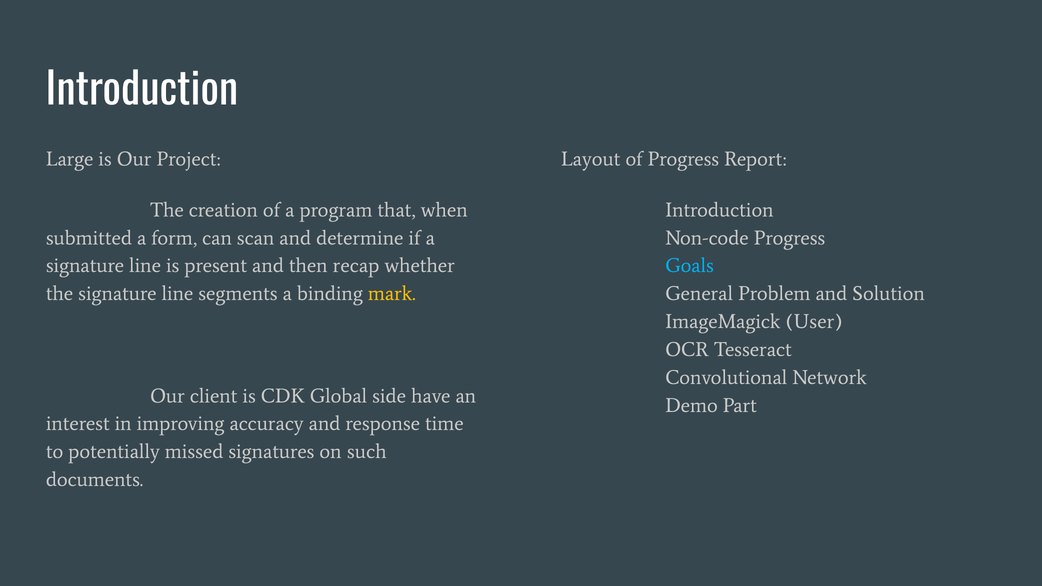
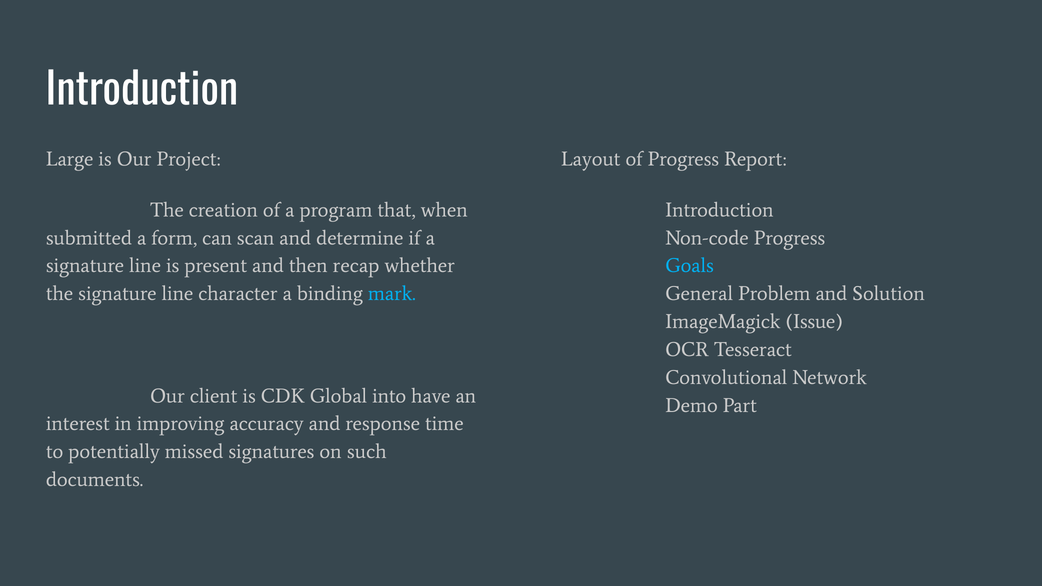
segments: segments -> character
mark colour: yellow -> light blue
User: User -> Issue
side: side -> into
